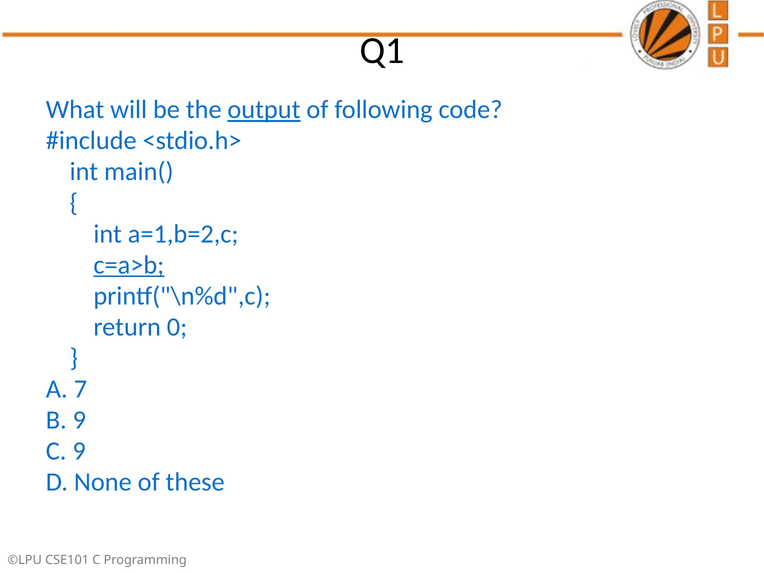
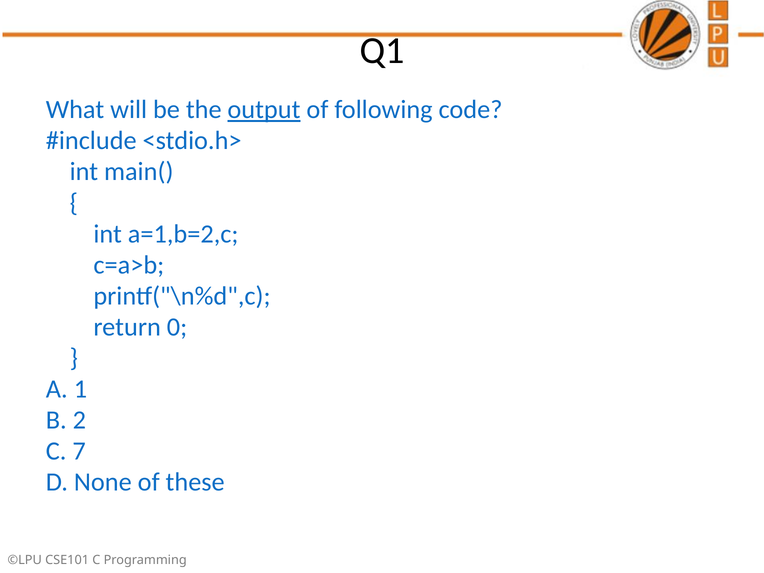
c=a>b underline: present -> none
7: 7 -> 1
B 9: 9 -> 2
C 9: 9 -> 7
